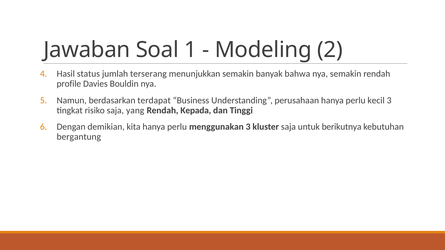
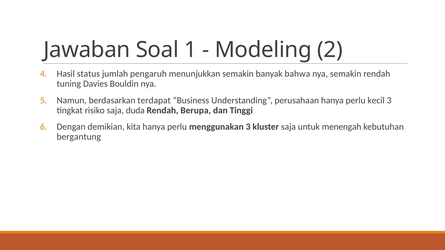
terserang: terserang -> pengaruh
profile: profile -> tuning
yang: yang -> duda
Kepada: Kepada -> Berupa
berikutnya: berikutnya -> menengah
